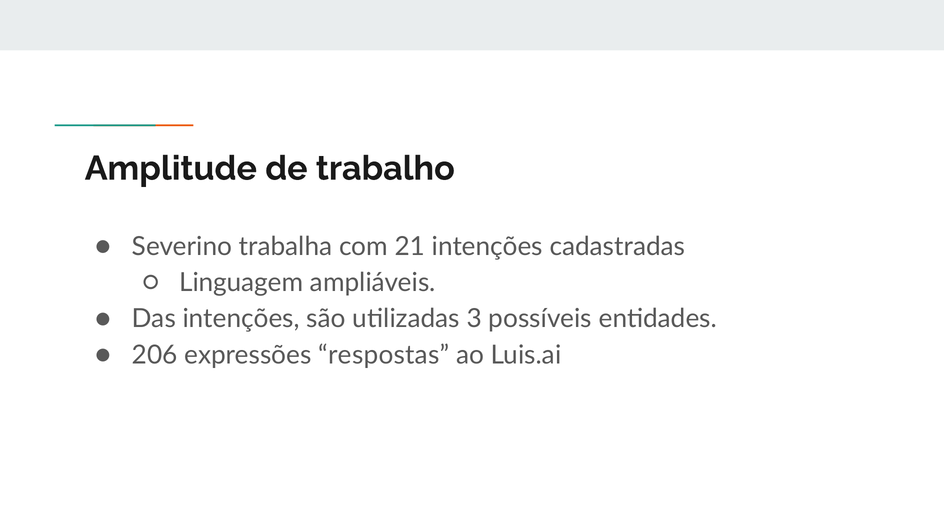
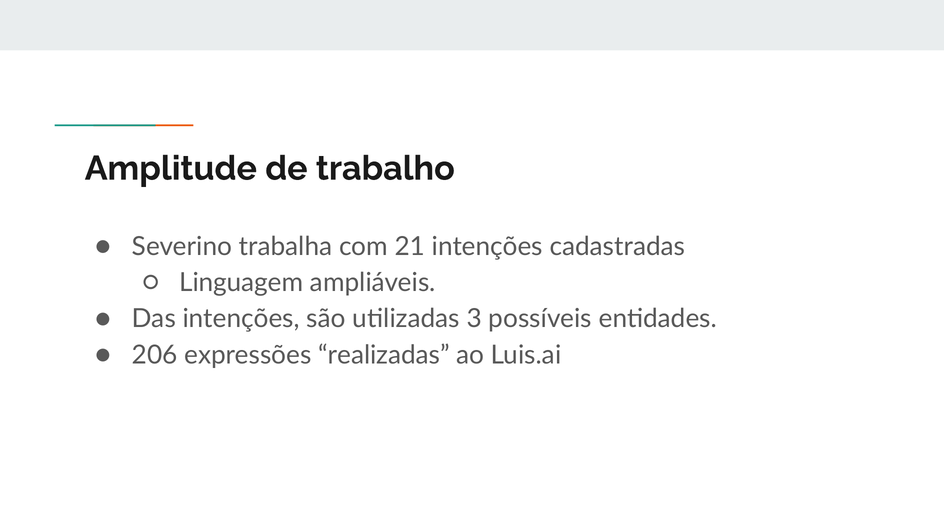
respostas: respostas -> realizadas
